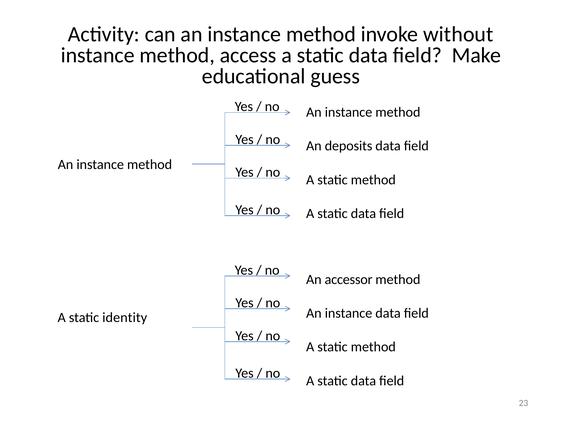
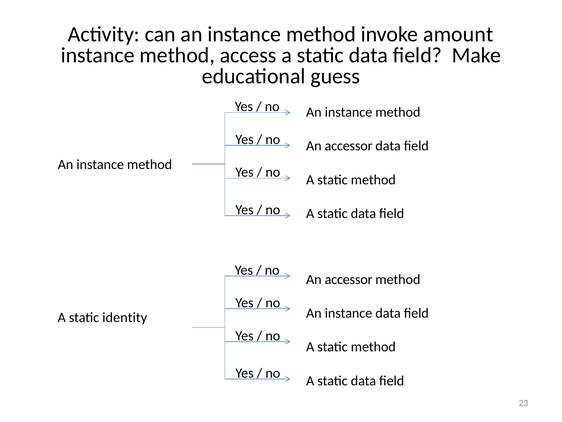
without: without -> amount
deposits at (349, 146): deposits -> accessor
